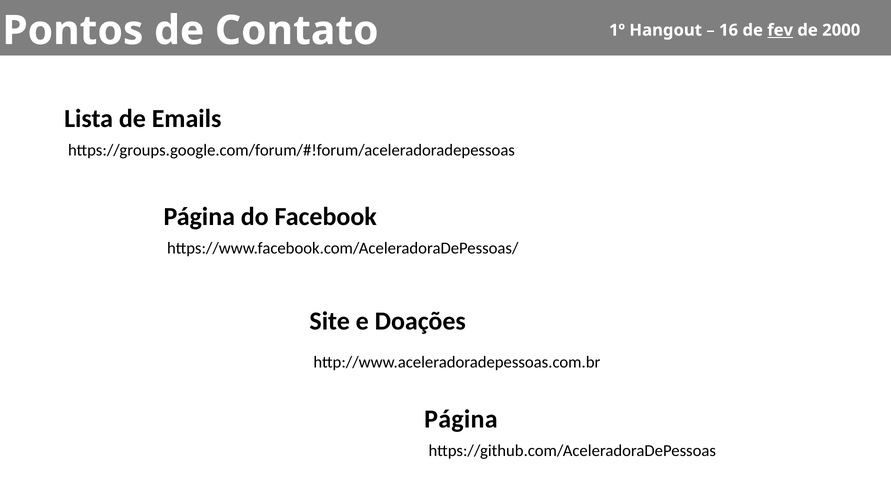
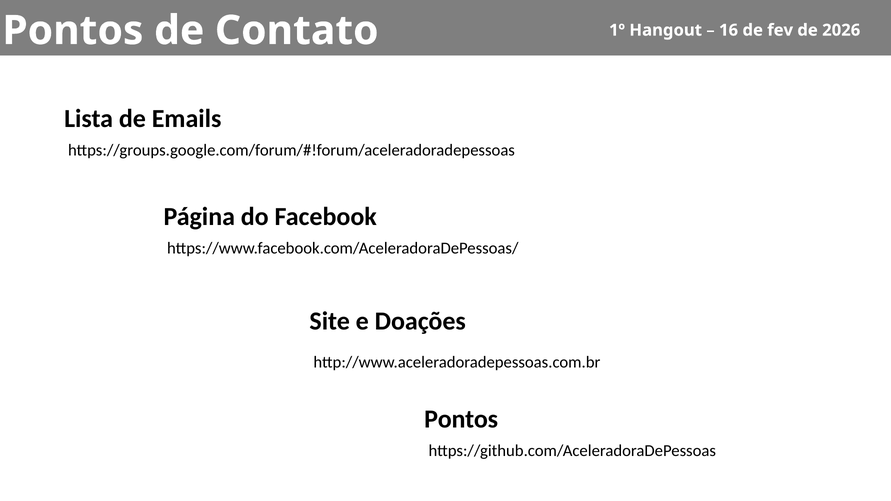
fev underline: present -> none
2000: 2000 -> 2026
Página at (461, 419): Página -> Pontos
